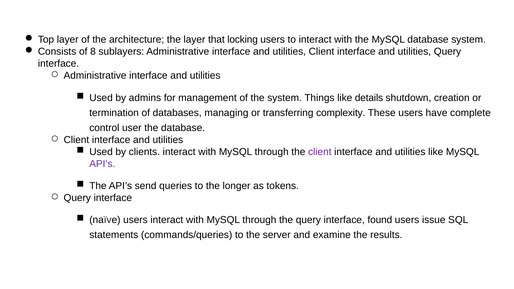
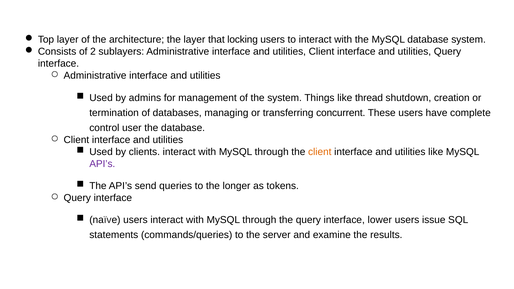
8: 8 -> 2
details: details -> thread
complexity: complexity -> concurrent
client at (320, 152) colour: purple -> orange
found: found -> lower
